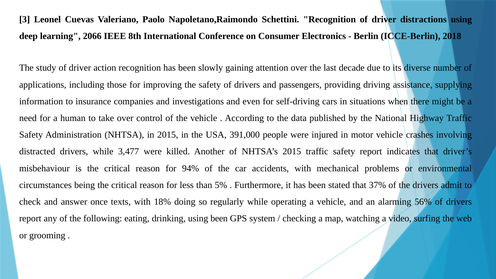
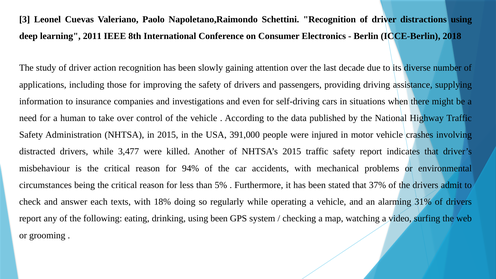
2066: 2066 -> 2011
once: once -> each
56%: 56% -> 31%
